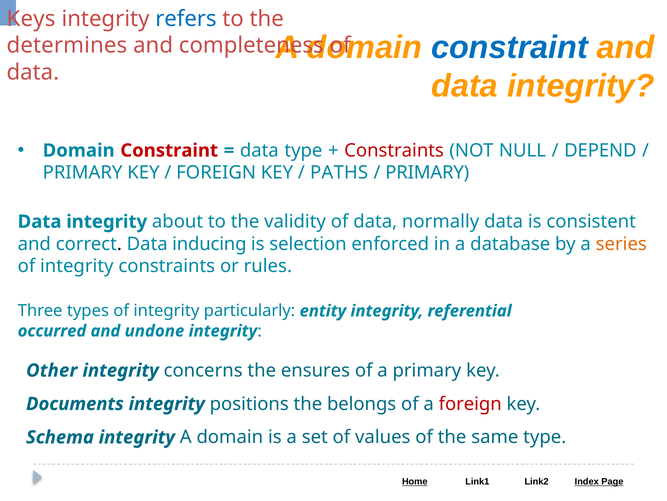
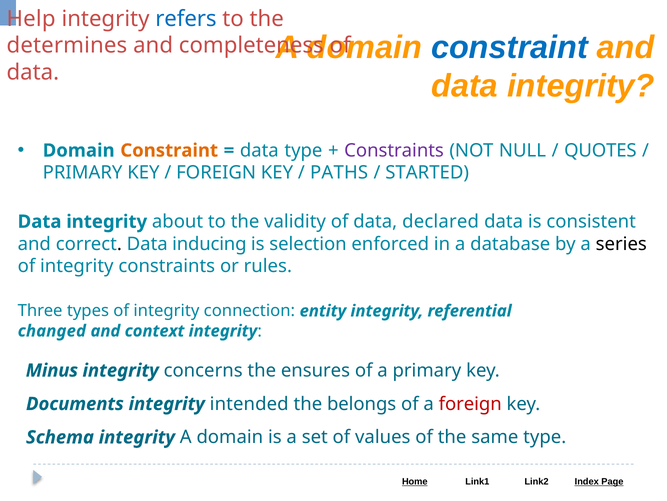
Keys: Keys -> Help
Constraint at (169, 150) colour: red -> orange
Constraints at (394, 150) colour: red -> purple
DEPEND: DEPEND -> QUOTES
PRIMARY at (427, 173): PRIMARY -> STARTED
normally: normally -> declared
series colour: orange -> black
particularly: particularly -> connection
occurred: occurred -> changed
undone: undone -> context
Other: Other -> Minus
positions: positions -> intended
